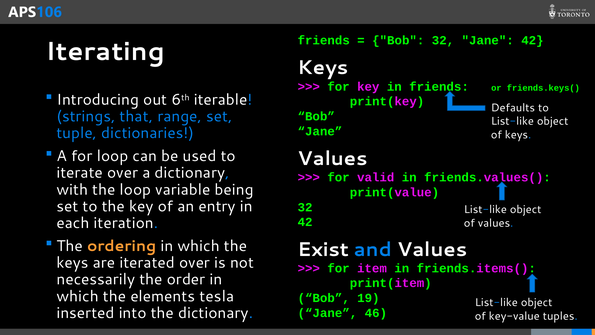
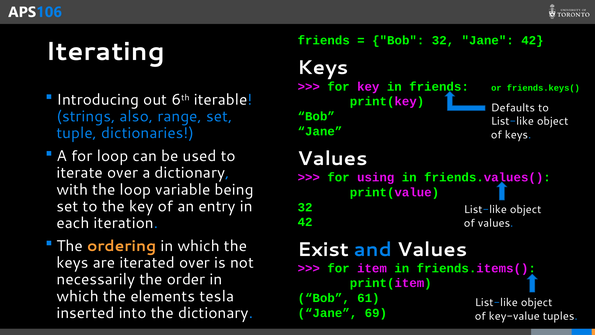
that: that -> also
valid: valid -> using
19: 19 -> 61
46: 46 -> 69
